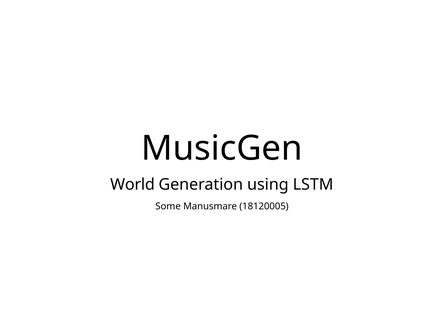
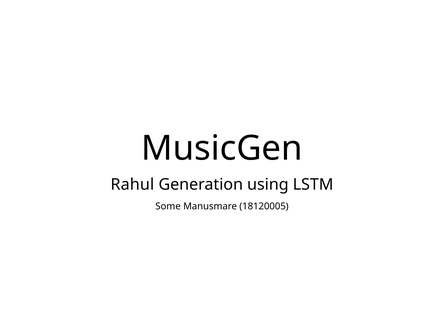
World: World -> Rahul
